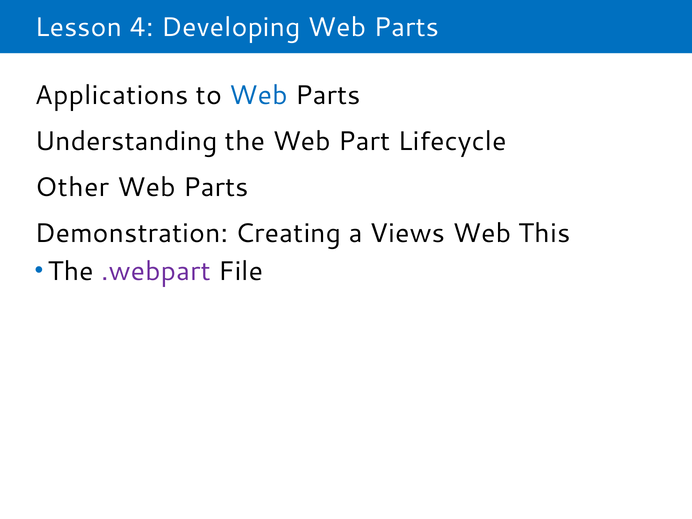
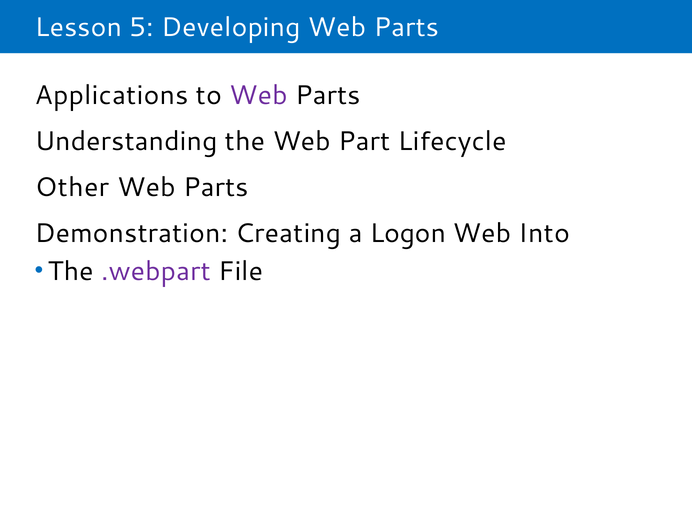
4: 4 -> 5
Web at (259, 95) colour: blue -> purple
Views: Views -> Logon
This: This -> Into
